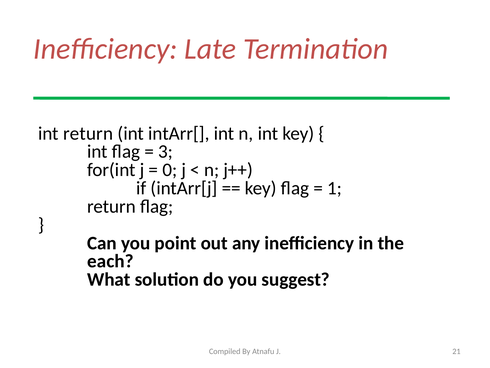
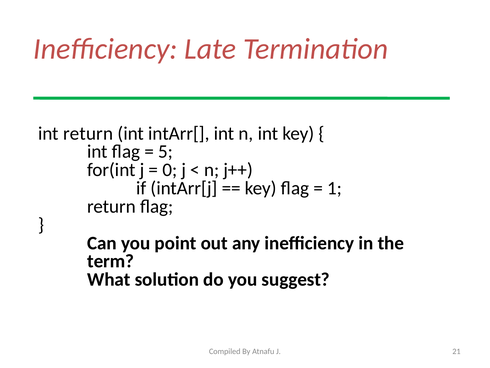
3: 3 -> 5
each: each -> term
